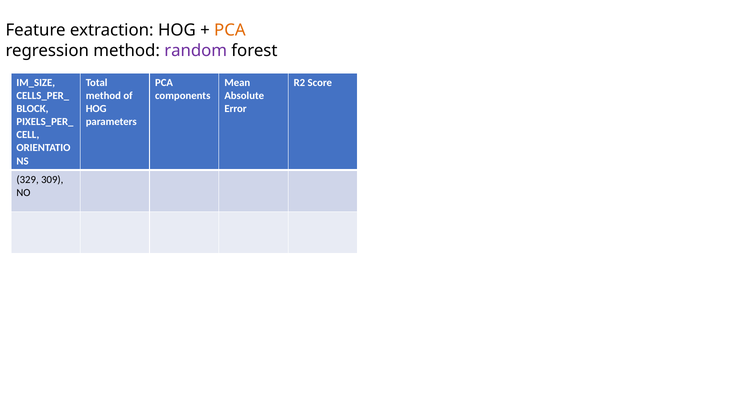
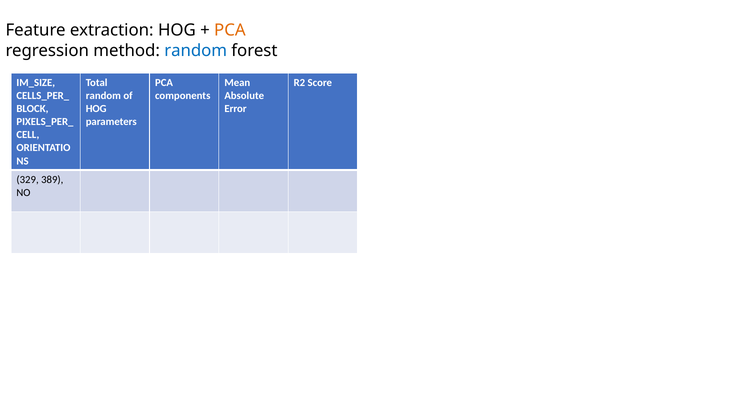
random at (196, 51) colour: purple -> blue
method at (103, 96): method -> random
309: 309 -> 389
